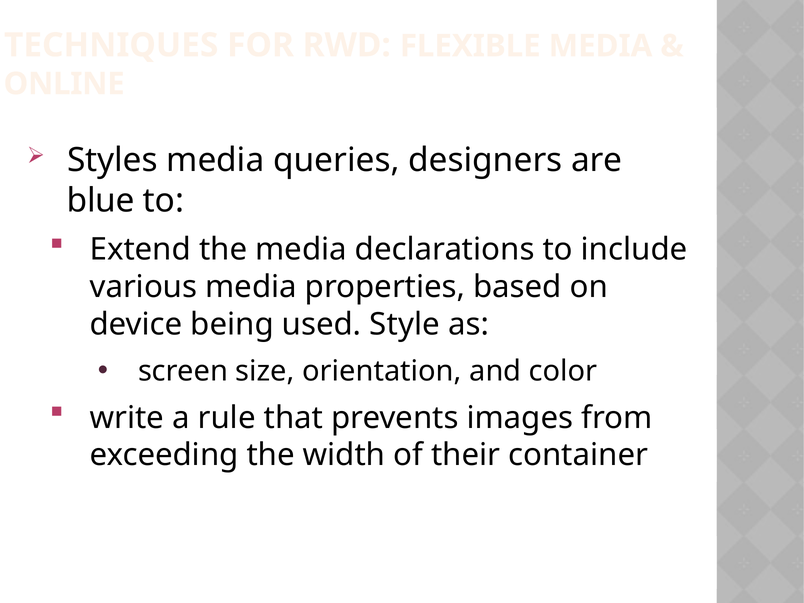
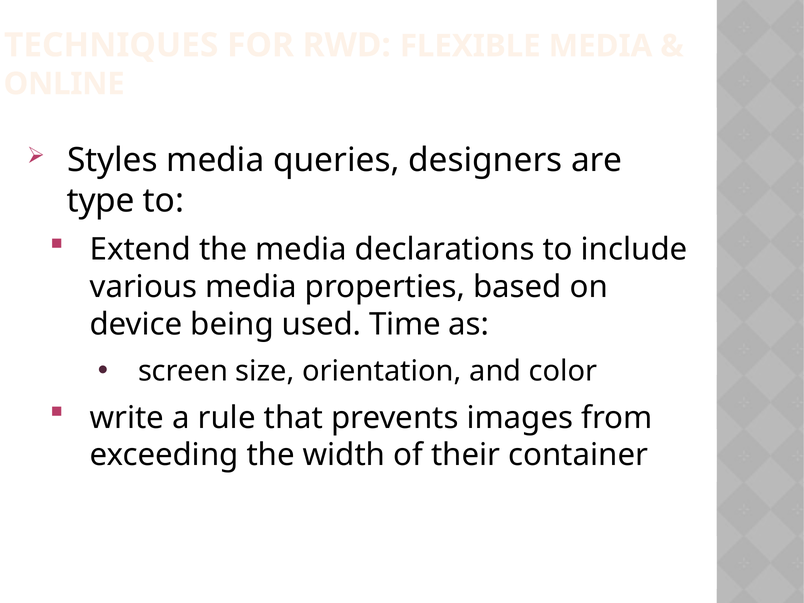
blue: blue -> type
Style: Style -> Time
